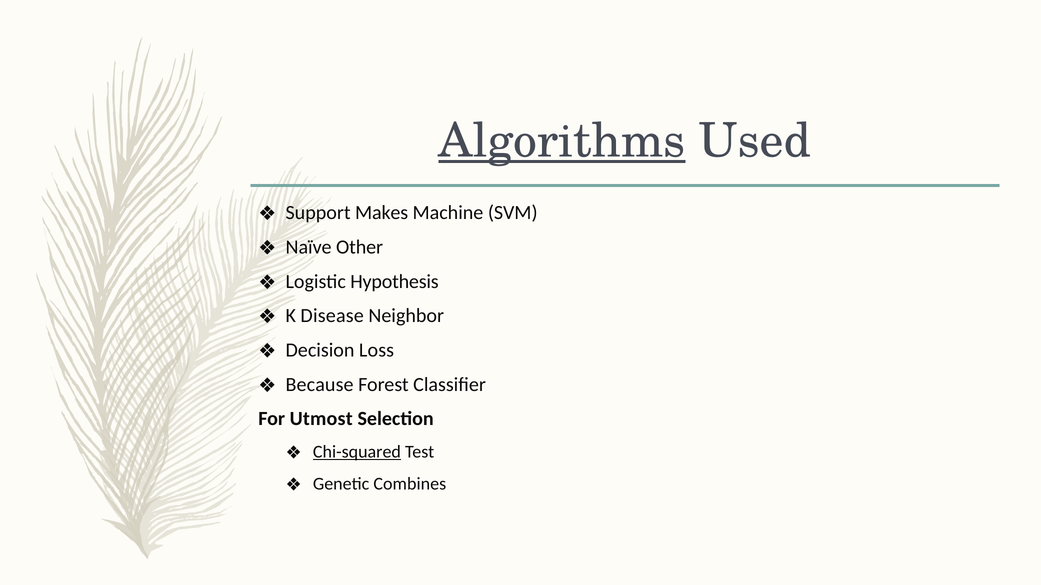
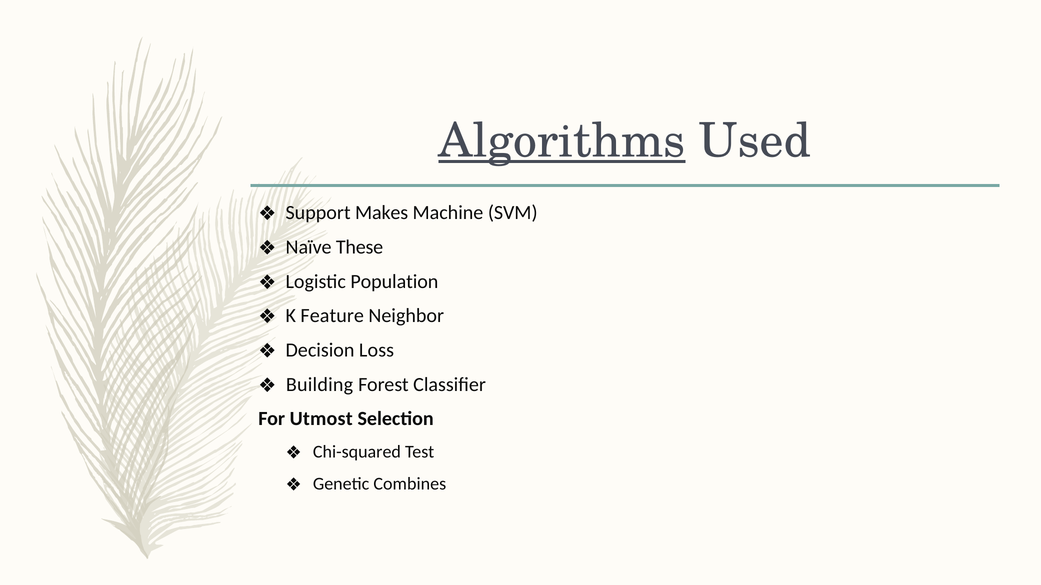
Other: Other -> These
Hypothesis: Hypothesis -> Population
Disease: Disease -> Feature
Because: Because -> Building
Chi-squared underline: present -> none
